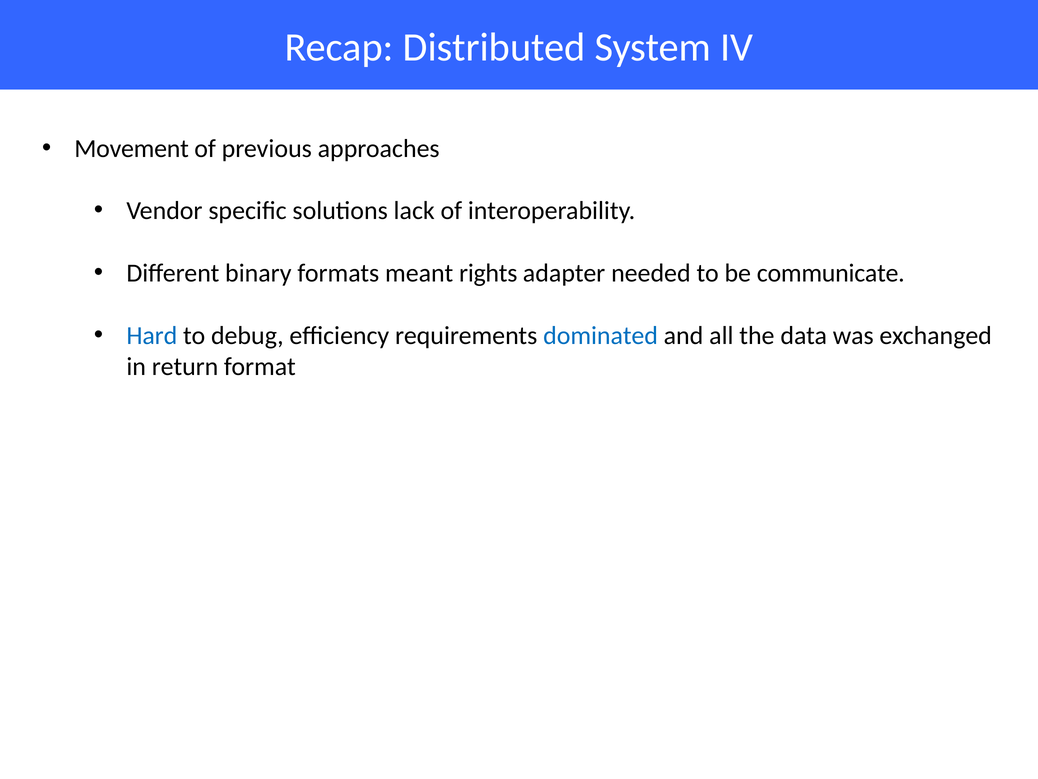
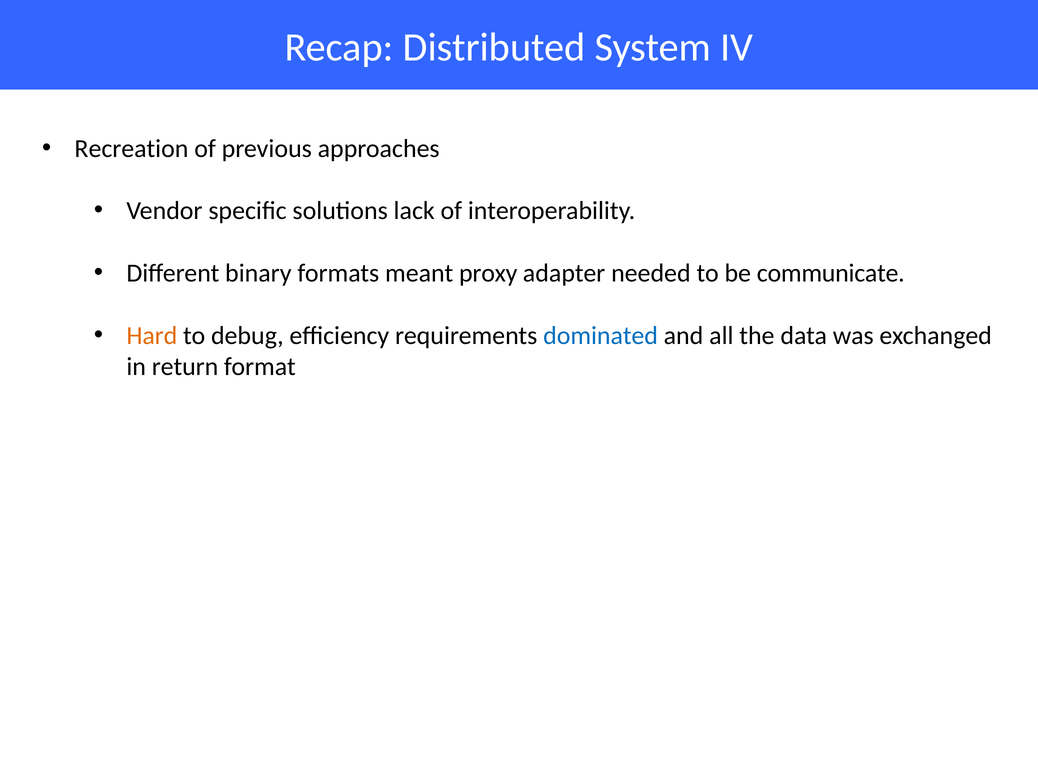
Movement: Movement -> Recreation
rights: rights -> proxy
Hard colour: blue -> orange
